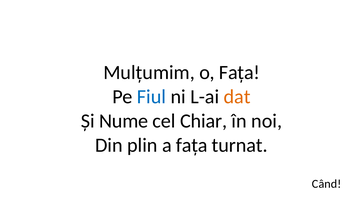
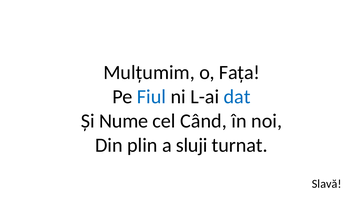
dat colour: orange -> blue
Chiar: Chiar -> Când
a fața: fața -> sluji
Când: Când -> Slavă
